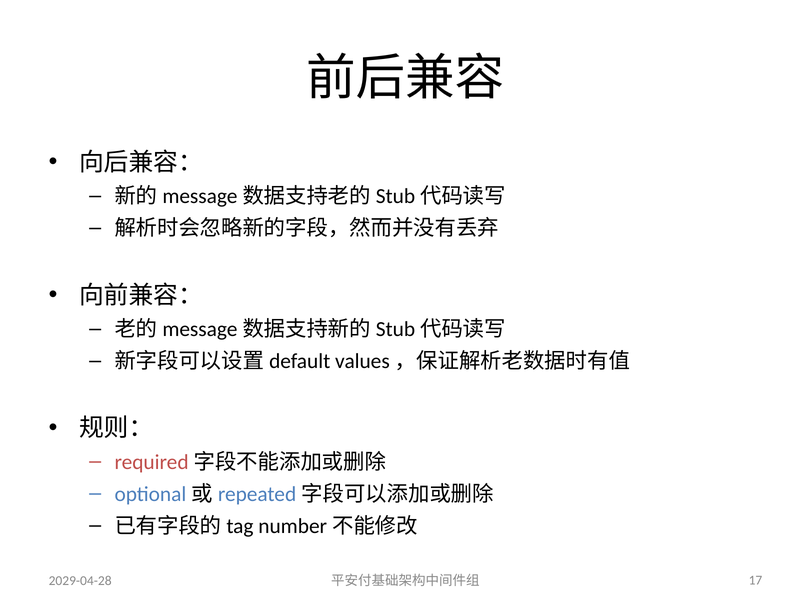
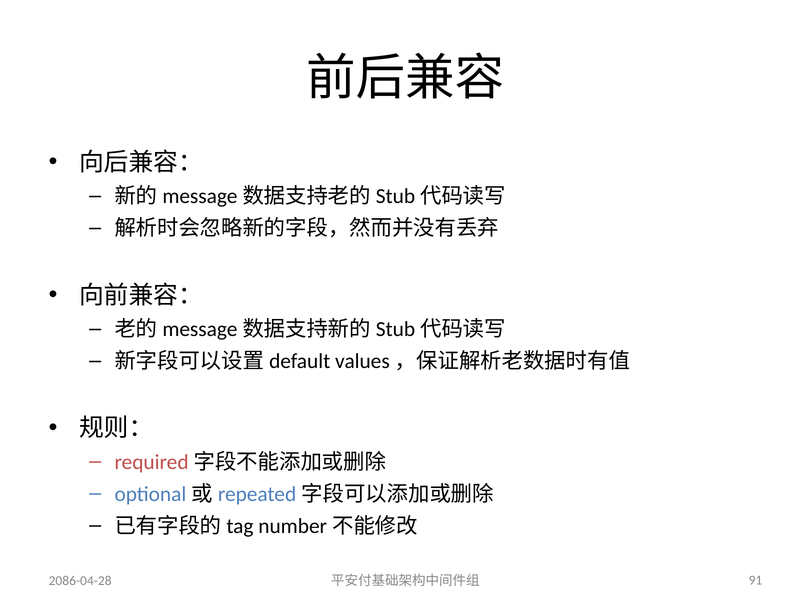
2029-04-28: 2029-04-28 -> 2086-04-28
17: 17 -> 91
